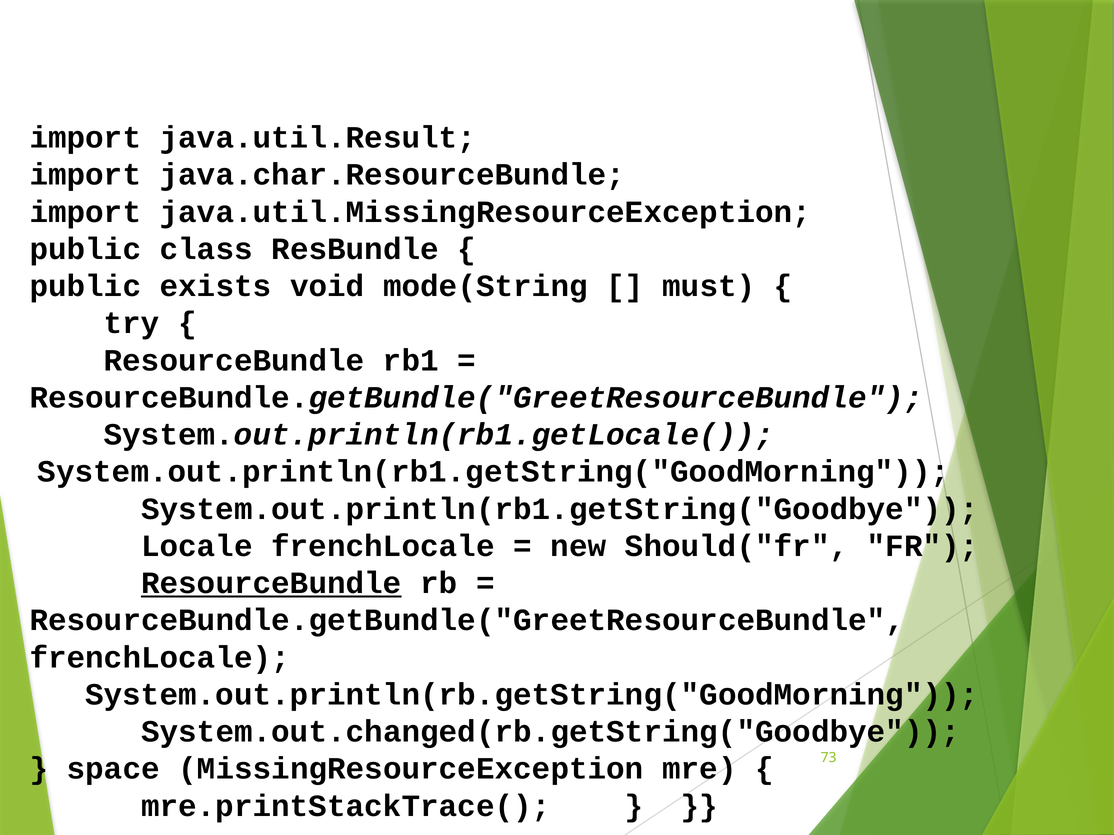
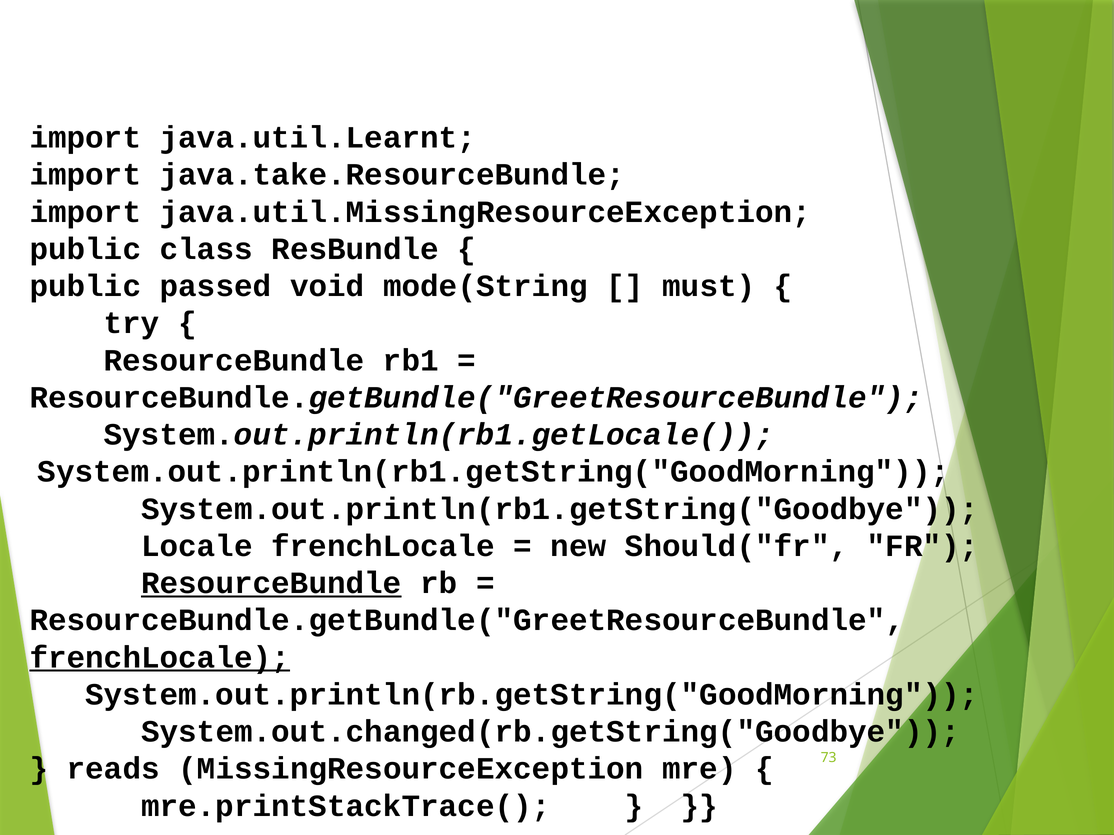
java.util.Result: java.util.Result -> java.util.Learnt
java.char.ResourceBundle: java.char.ResourceBundle -> java.take.ResourceBundle
exists: exists -> passed
frenchLocale at (160, 658) underline: none -> present
space: space -> reads
